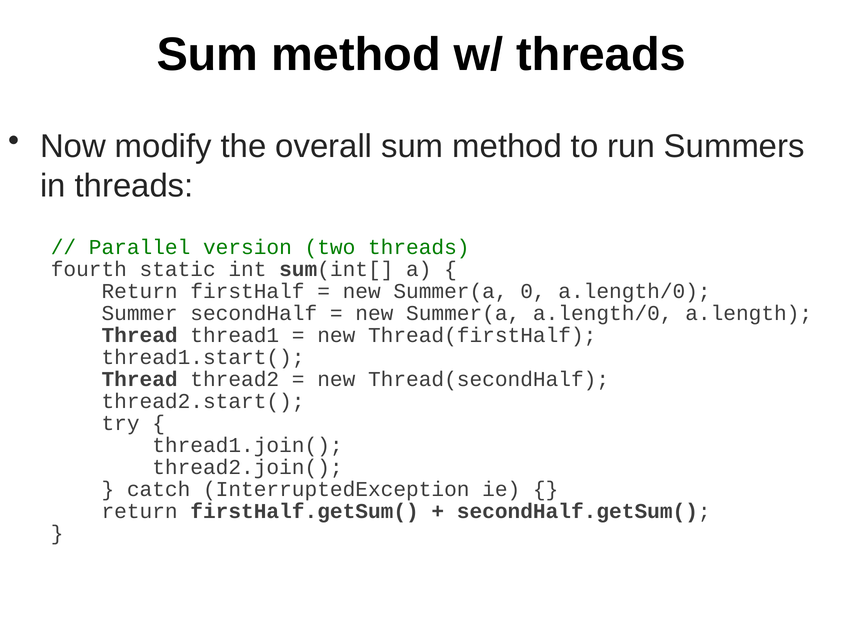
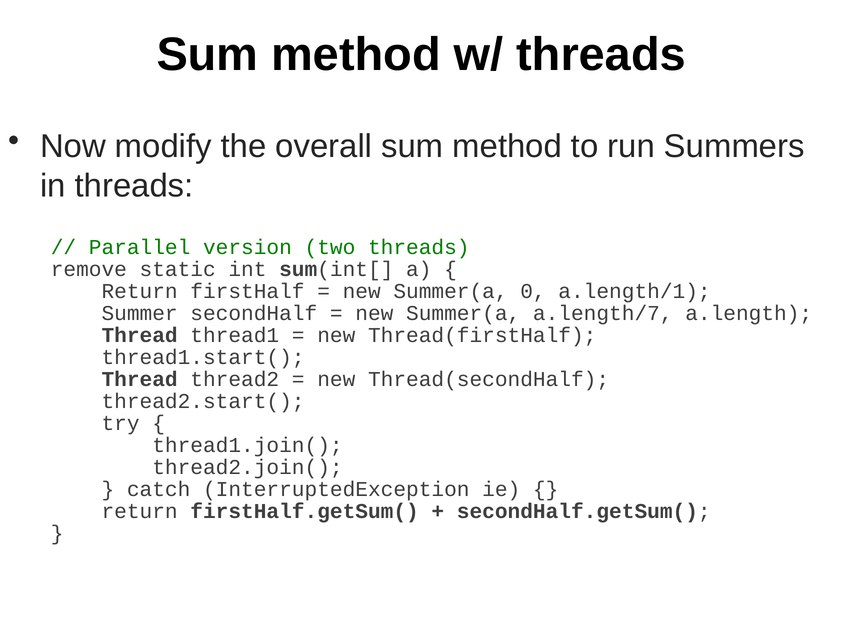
fourth: fourth -> remove
0 a.length/0: a.length/0 -> a.length/1
Summer(a a.length/0: a.length/0 -> a.length/7
